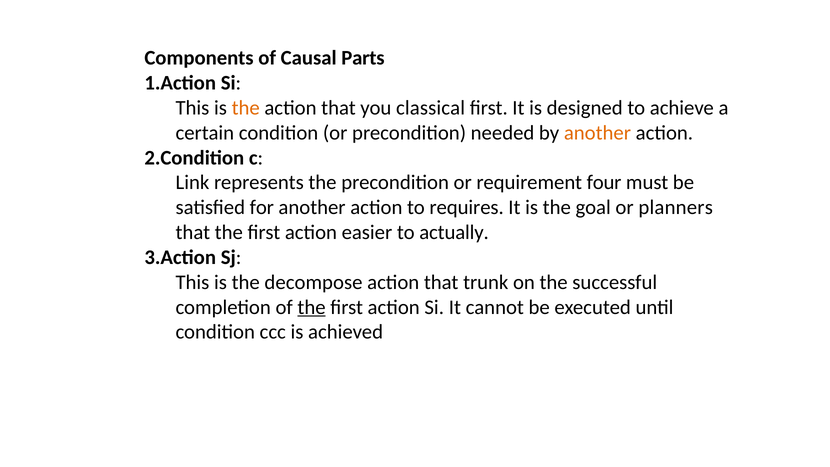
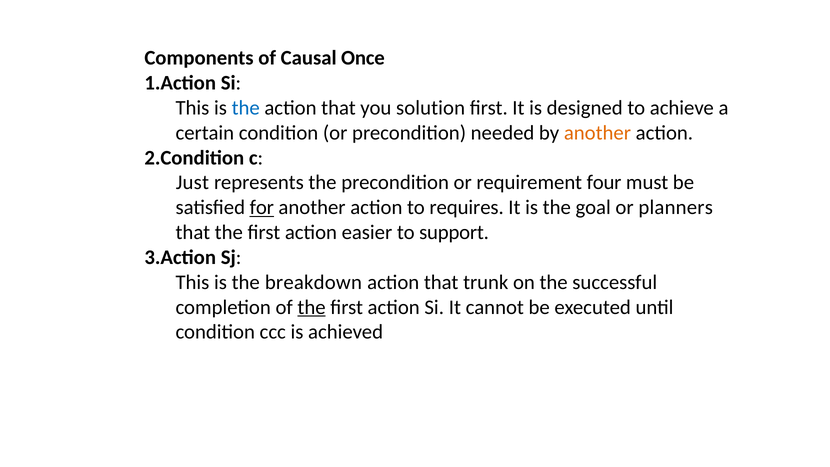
Parts: Parts -> Once
the at (246, 108) colour: orange -> blue
classical: classical -> solution
Link: Link -> Just
for underline: none -> present
actually: actually -> support
decompose: decompose -> breakdown
